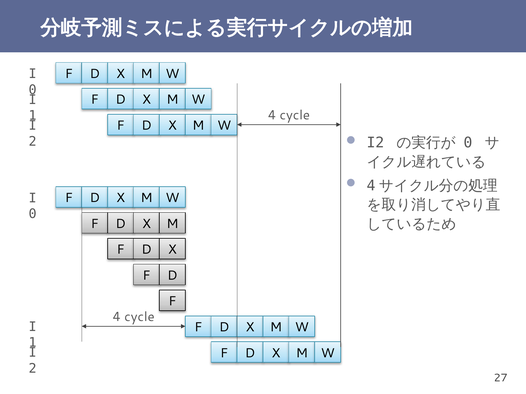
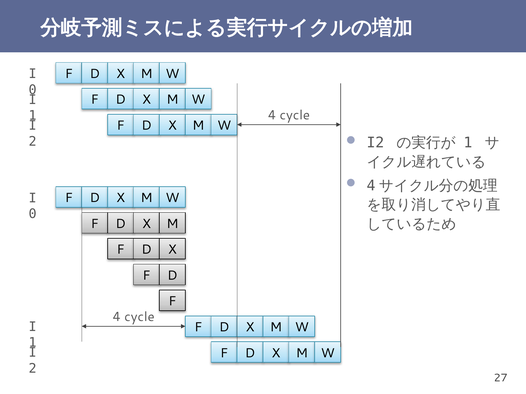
0 at (468, 143): 0 -> 1
